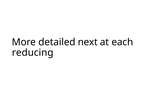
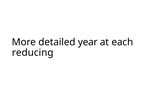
next: next -> year
